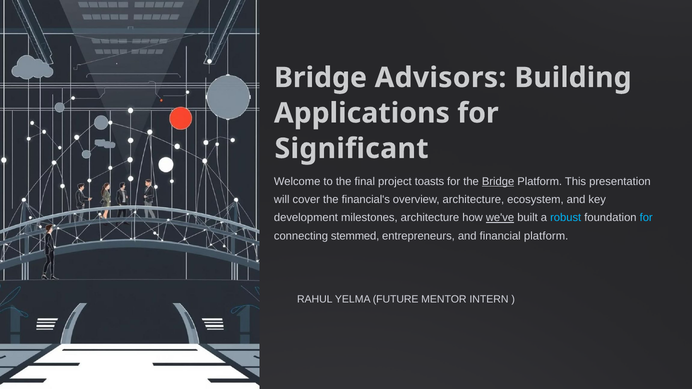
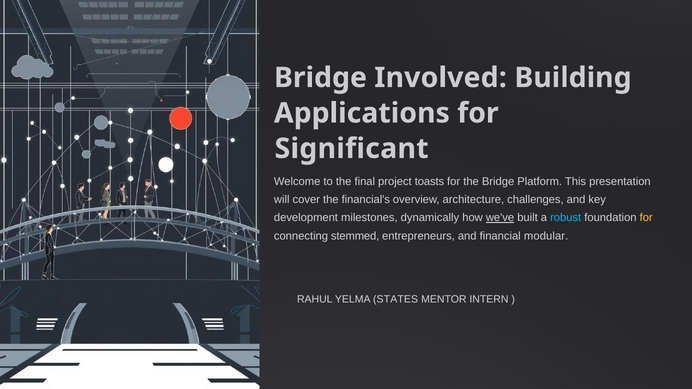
Advisors: Advisors -> Involved
Bridge at (498, 181) underline: present -> none
ecosystem: ecosystem -> challenges
milestones architecture: architecture -> dynamically
for at (646, 218) colour: light blue -> yellow
financial platform: platform -> modular
FUTURE: FUTURE -> STATES
